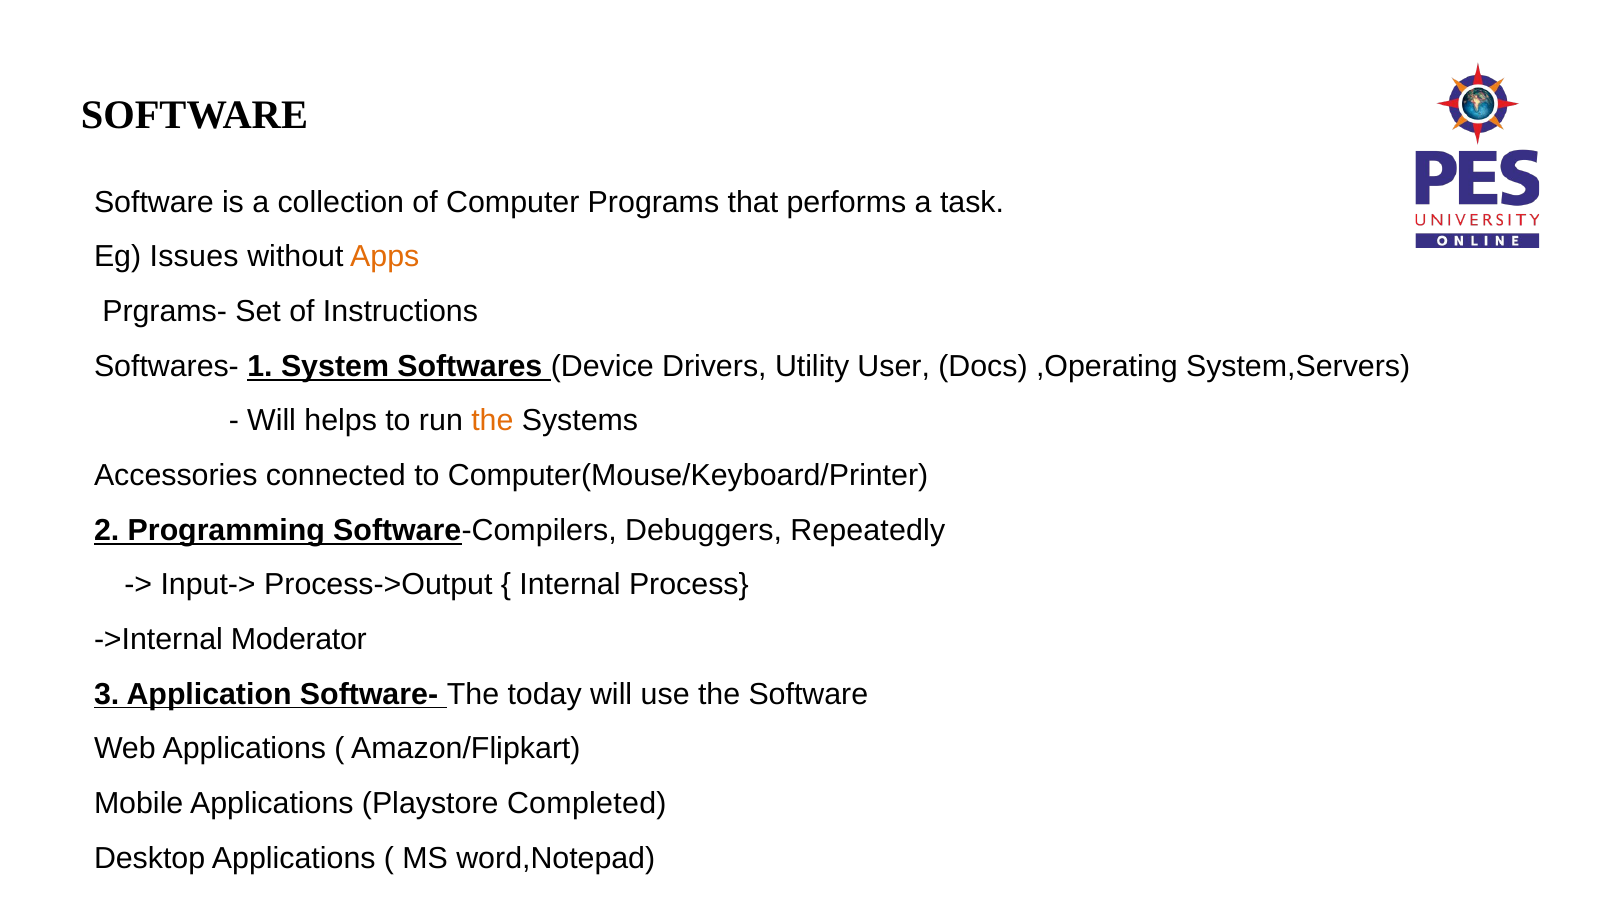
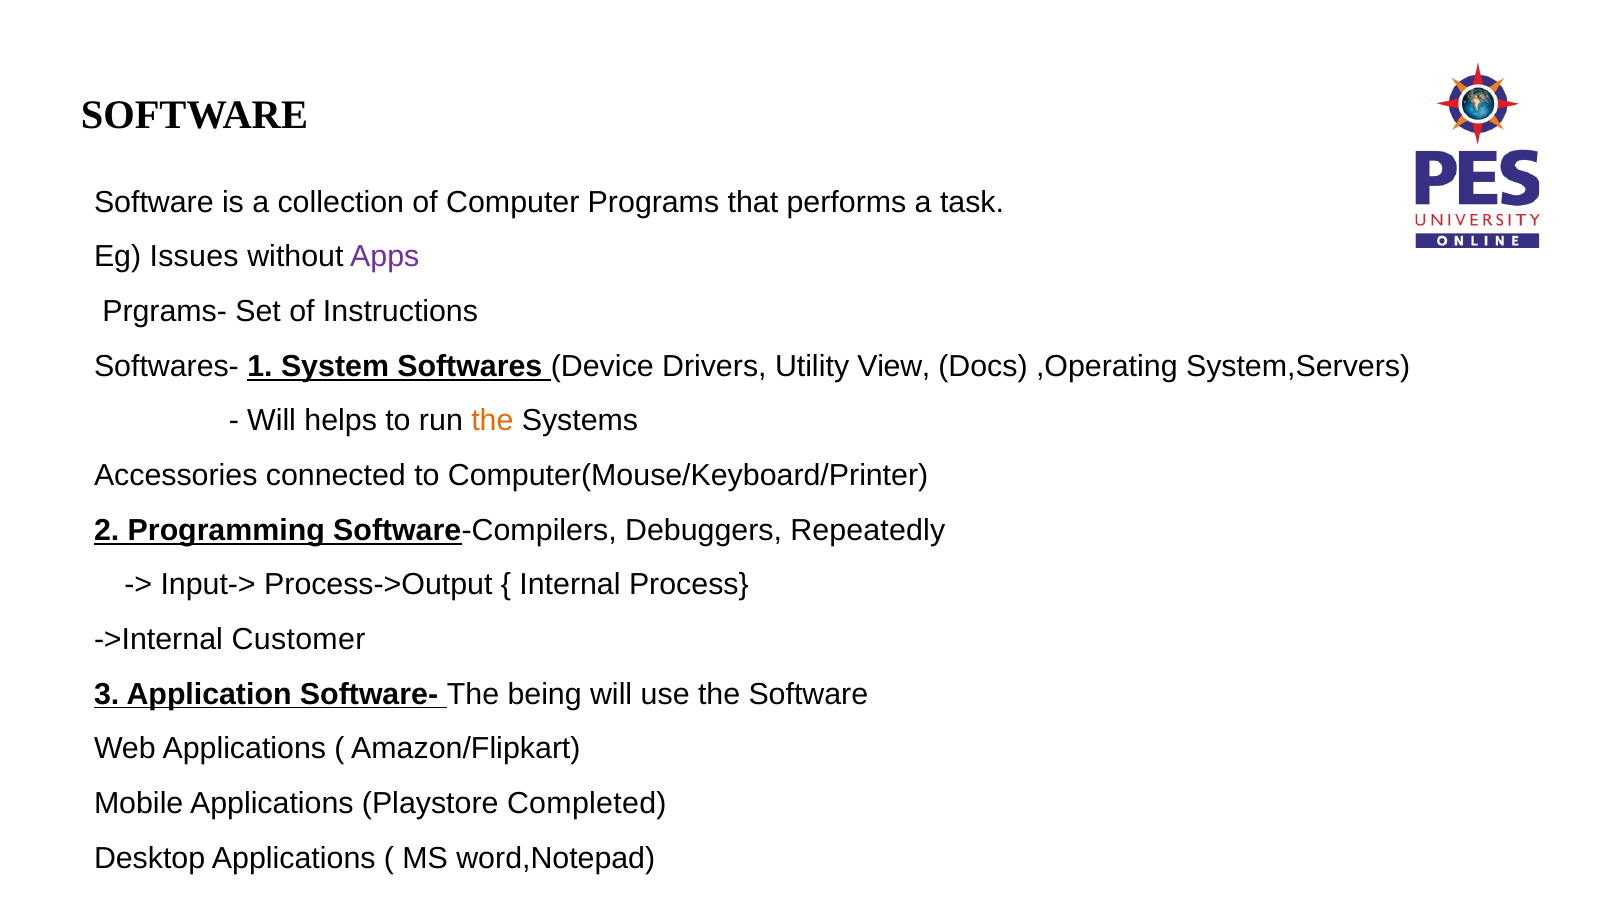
Apps colour: orange -> purple
User: User -> View
Moderator: Moderator -> Customer
today: today -> being
